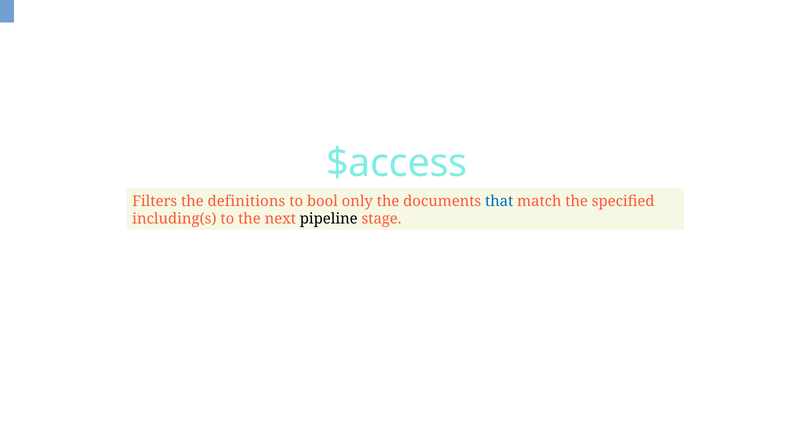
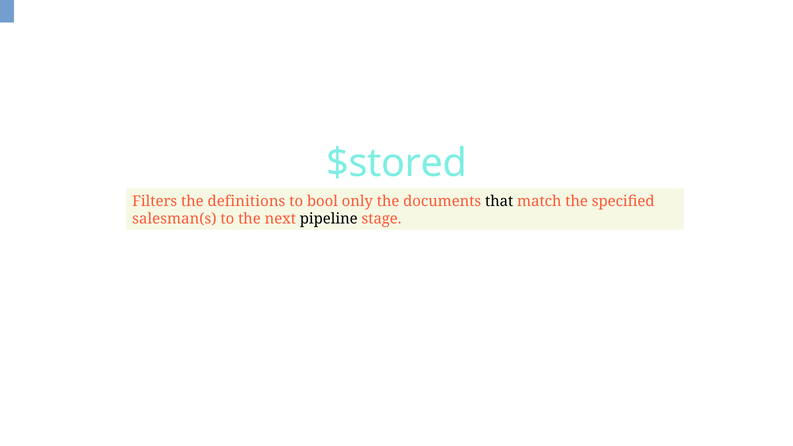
$access: $access -> $stored
that colour: blue -> black
including(s: including(s -> salesman(s
